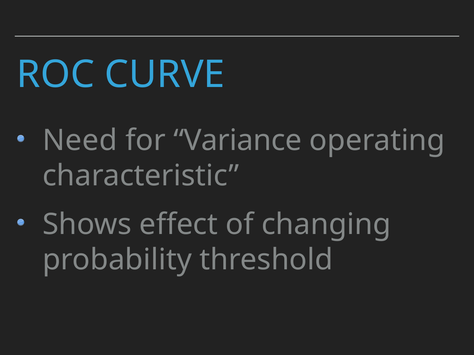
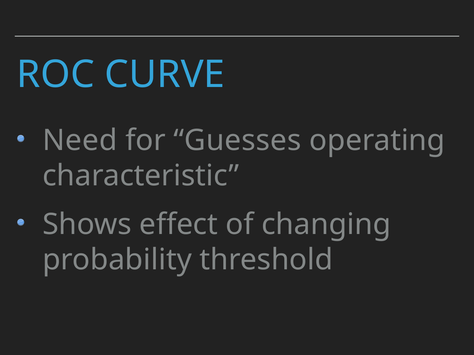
Variance: Variance -> Guesses
